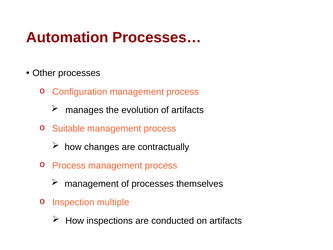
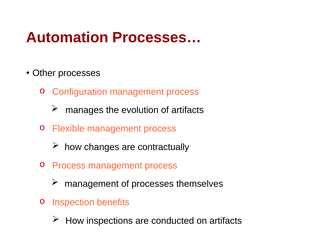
Suitable: Suitable -> Flexible
multiple: multiple -> benefits
